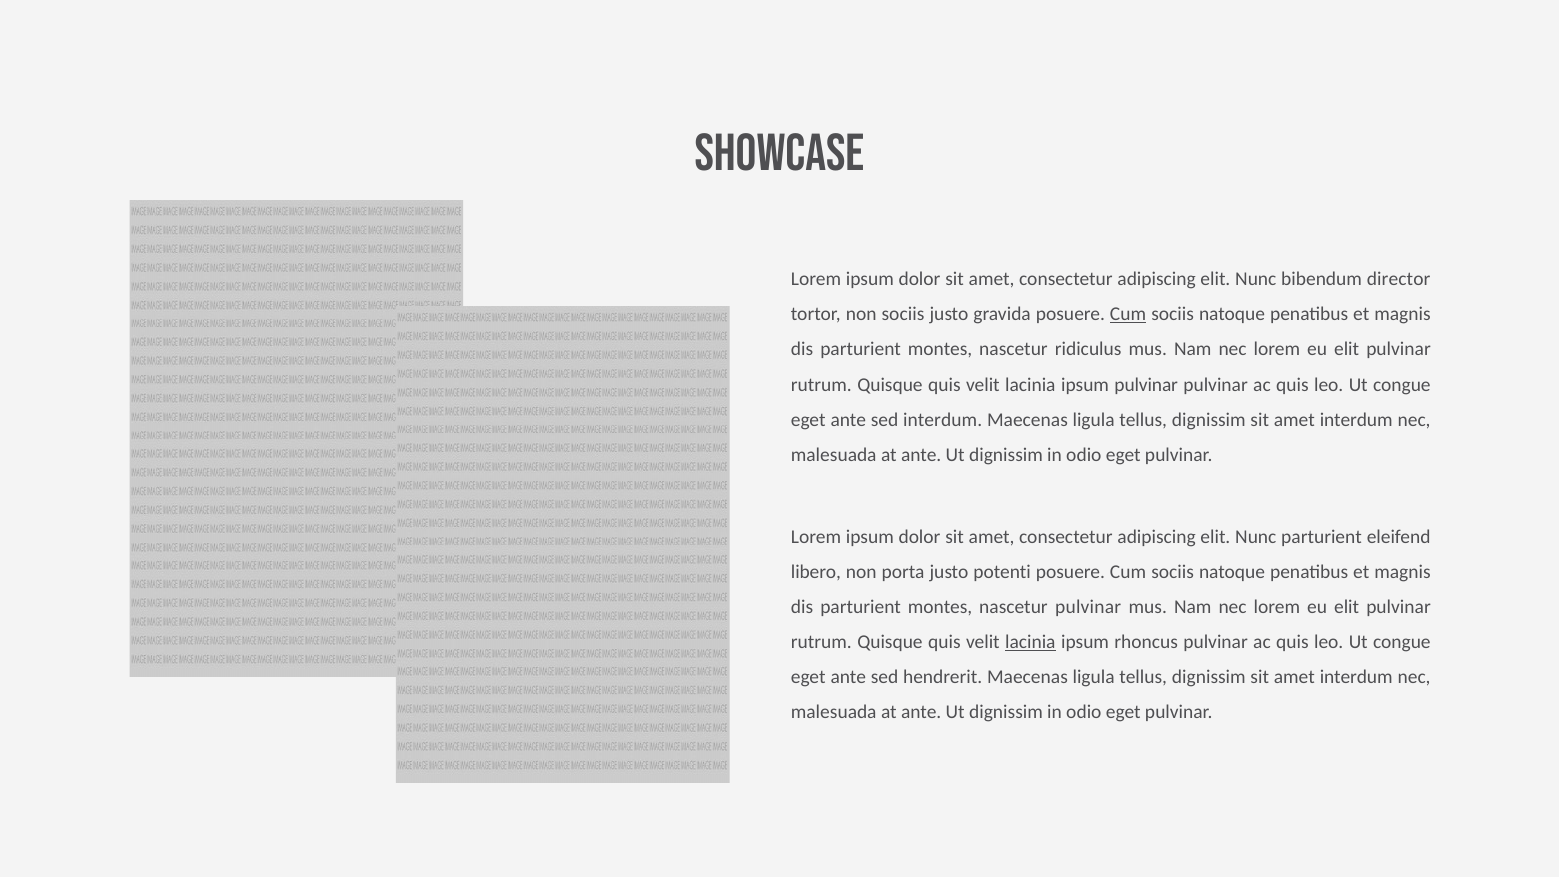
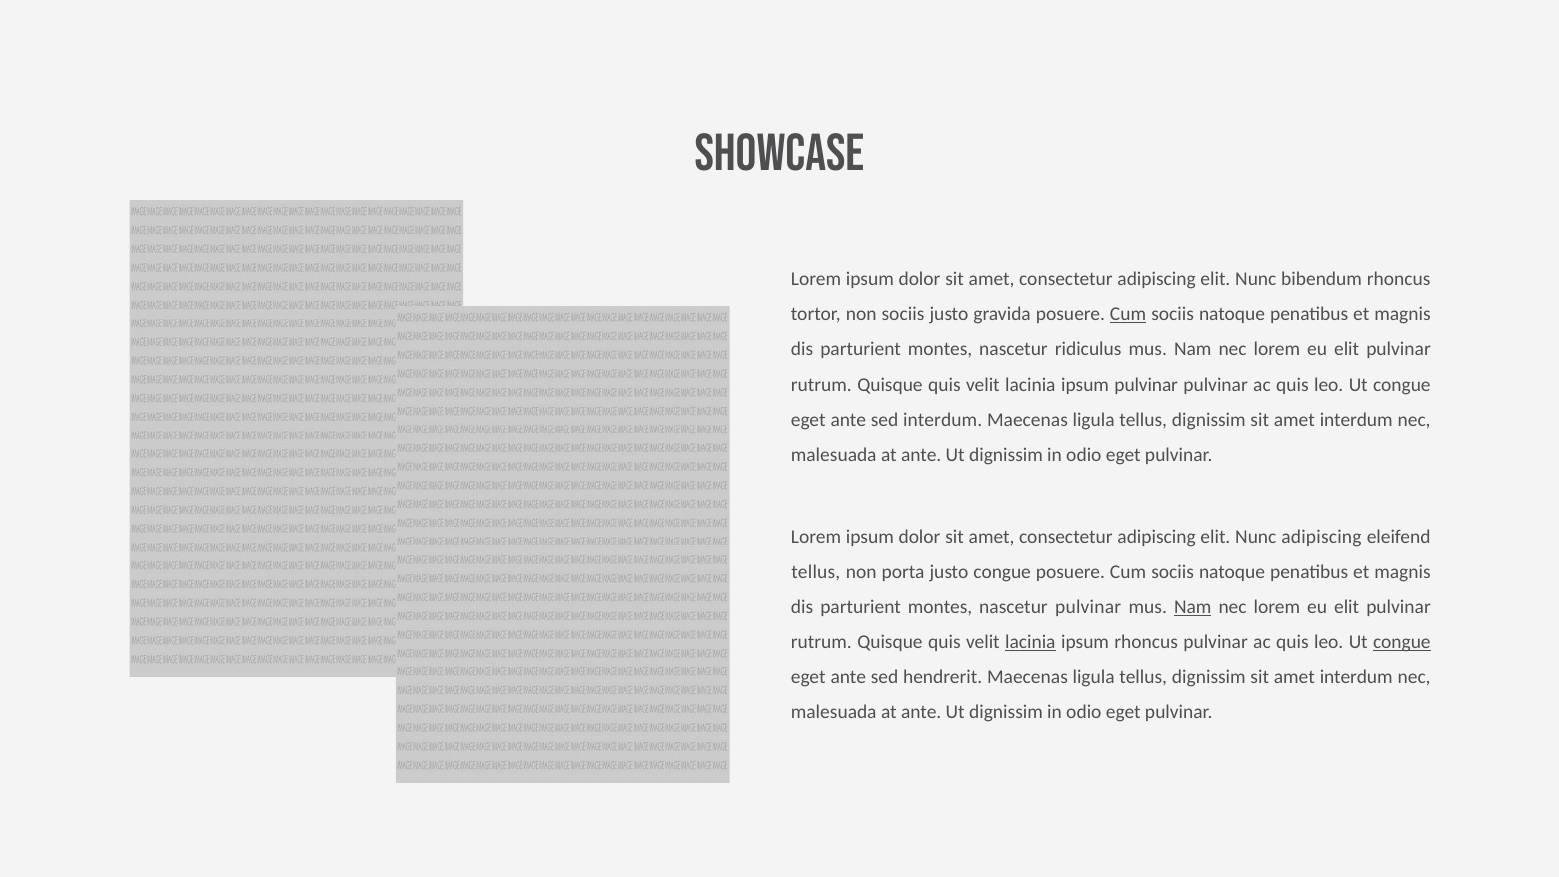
bibendum director: director -> rhoncus
Nunc parturient: parturient -> adipiscing
libero at (816, 572): libero -> tellus
justo potenti: potenti -> congue
Nam at (1193, 607) underline: none -> present
congue at (1402, 642) underline: none -> present
